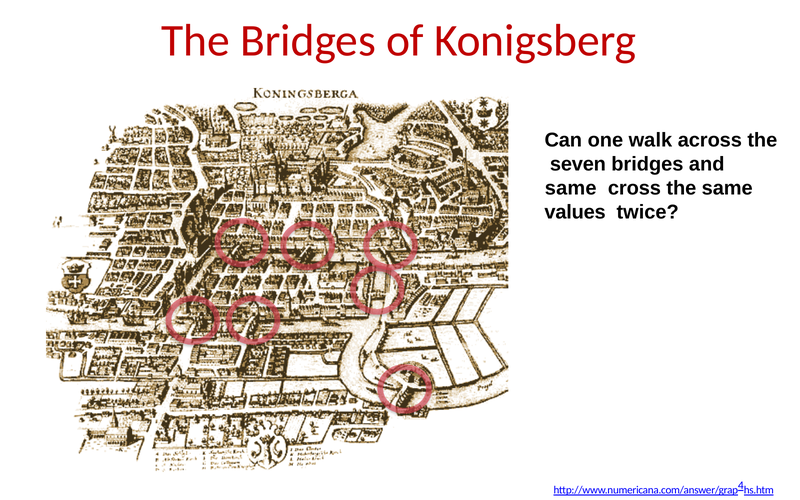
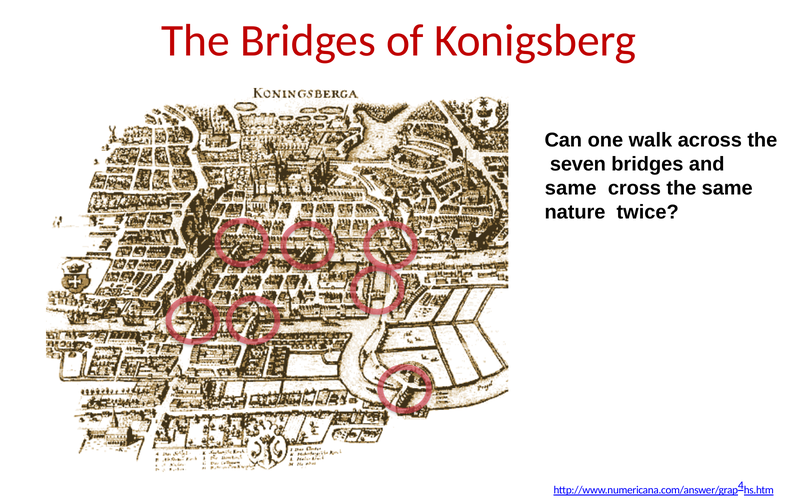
values: values -> nature
